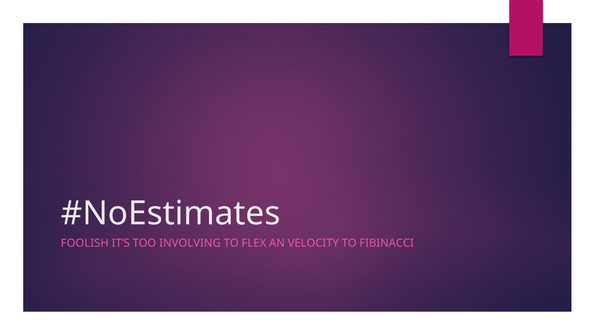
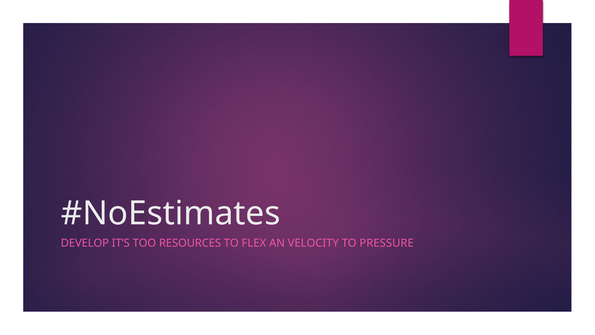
FOOLISH: FOOLISH -> DEVELOP
INVOLVING: INVOLVING -> RESOURCES
FIBINACCI: FIBINACCI -> PRESSURE
